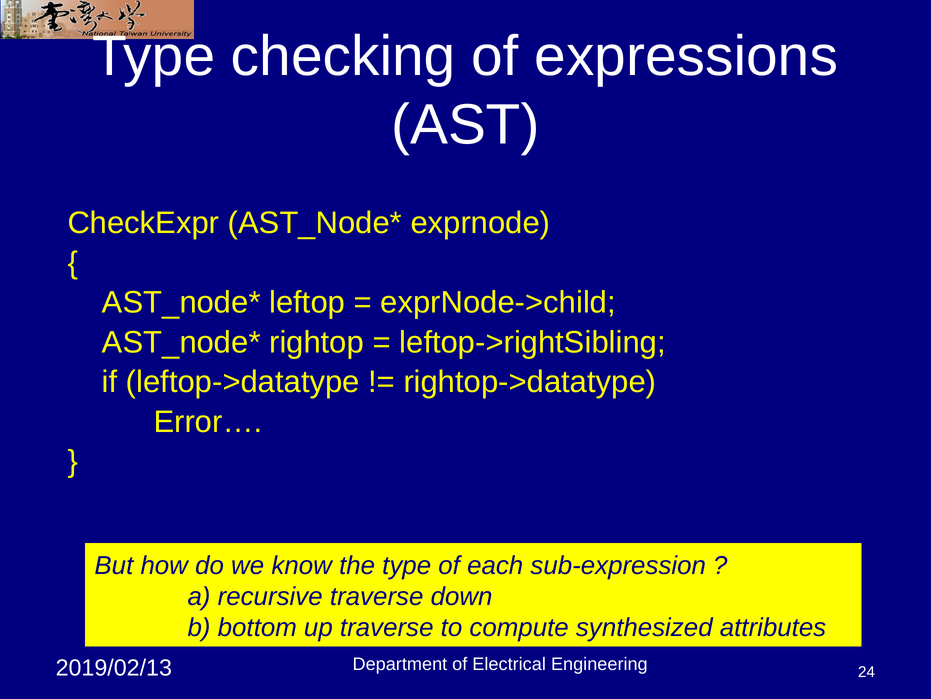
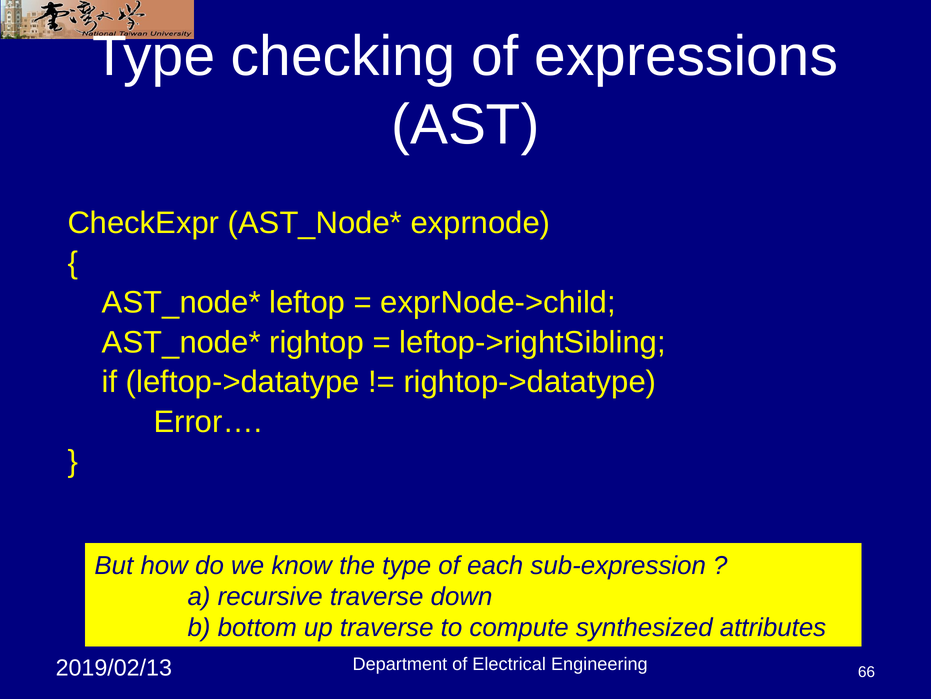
24: 24 -> 66
